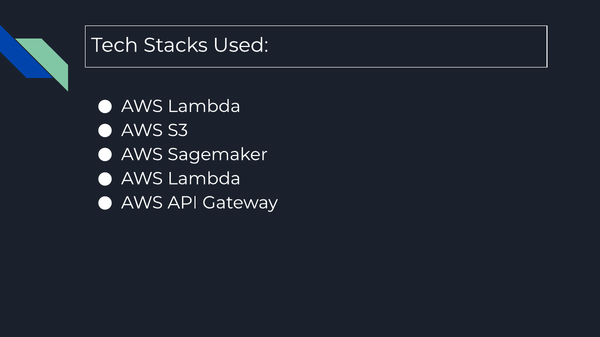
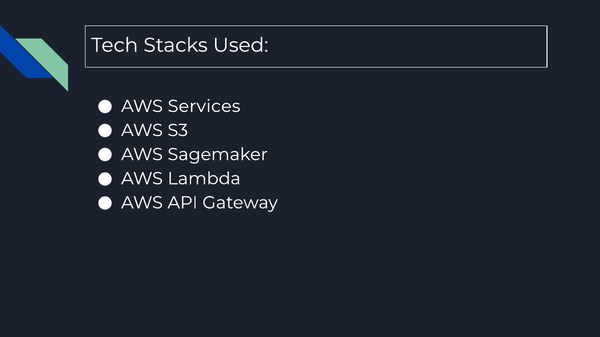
Lambda at (204, 106): Lambda -> Services
